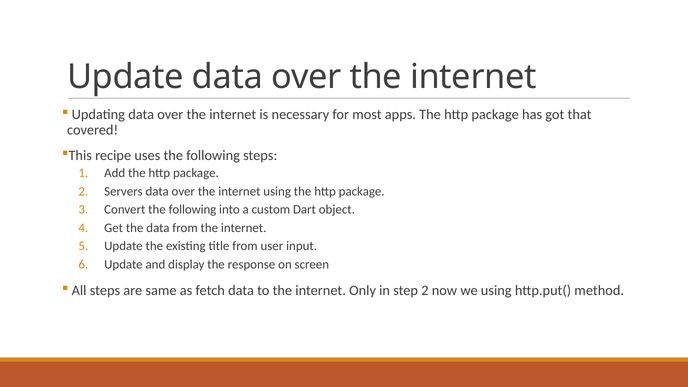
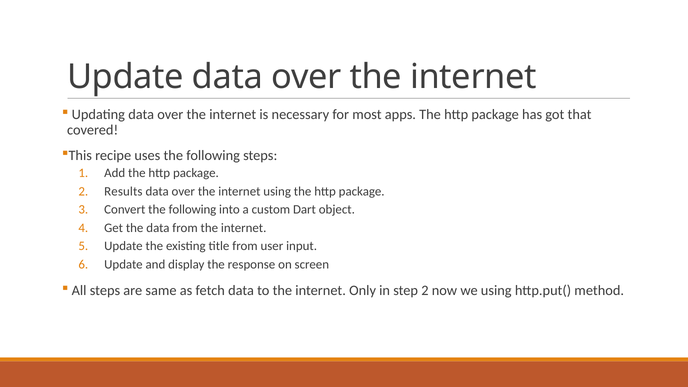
Servers: Servers -> Results
